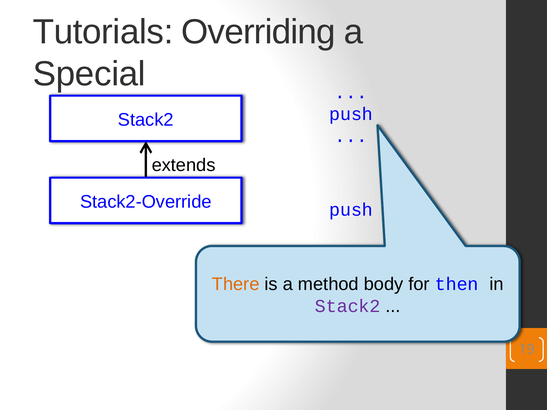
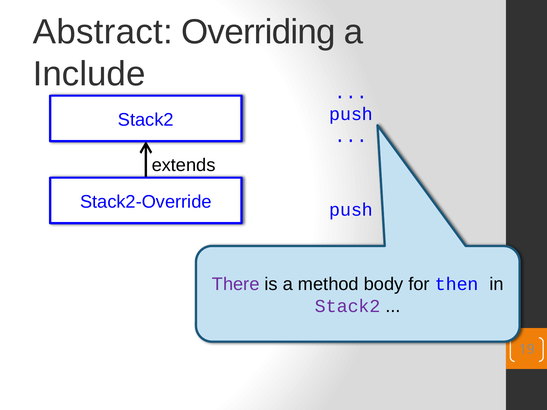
Tutorials: Tutorials -> Abstract
Special: Special -> Include
There colour: orange -> purple
